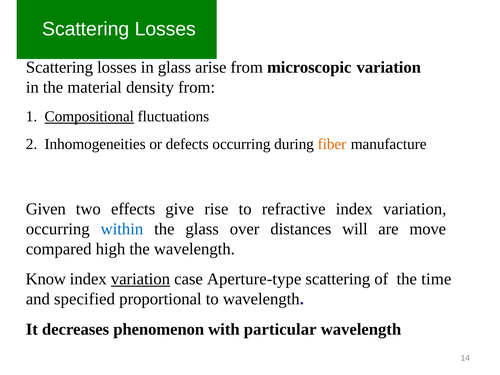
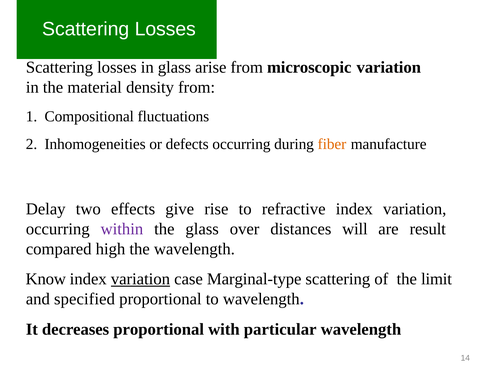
Compositional underline: present -> none
Given: Given -> Delay
within colour: blue -> purple
move: move -> result
Aperture-type: Aperture-type -> Marginal-type
time: time -> limit
decreases phenomenon: phenomenon -> proportional
